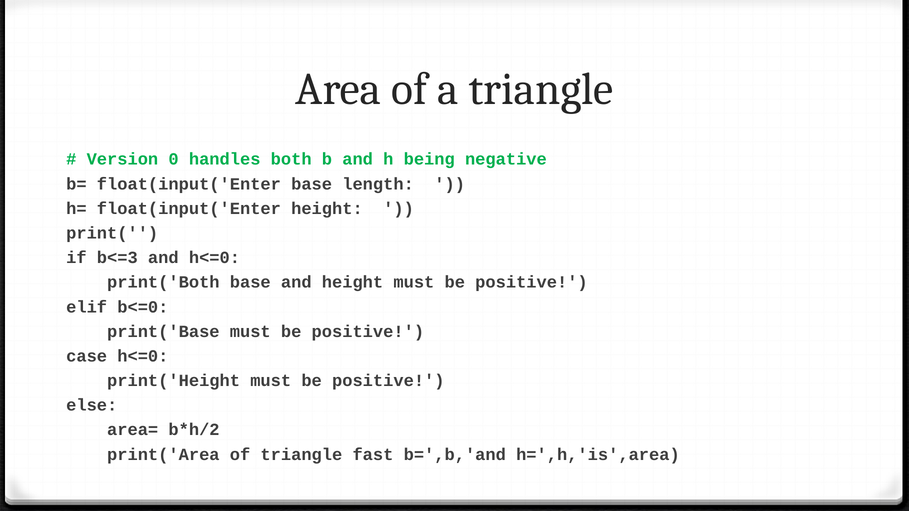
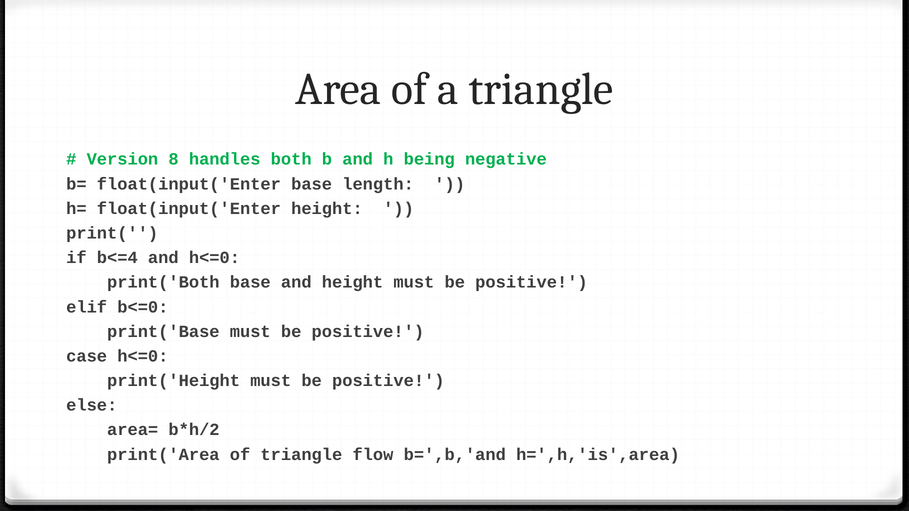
0: 0 -> 8
b<=3: b<=3 -> b<=4
fast: fast -> flow
